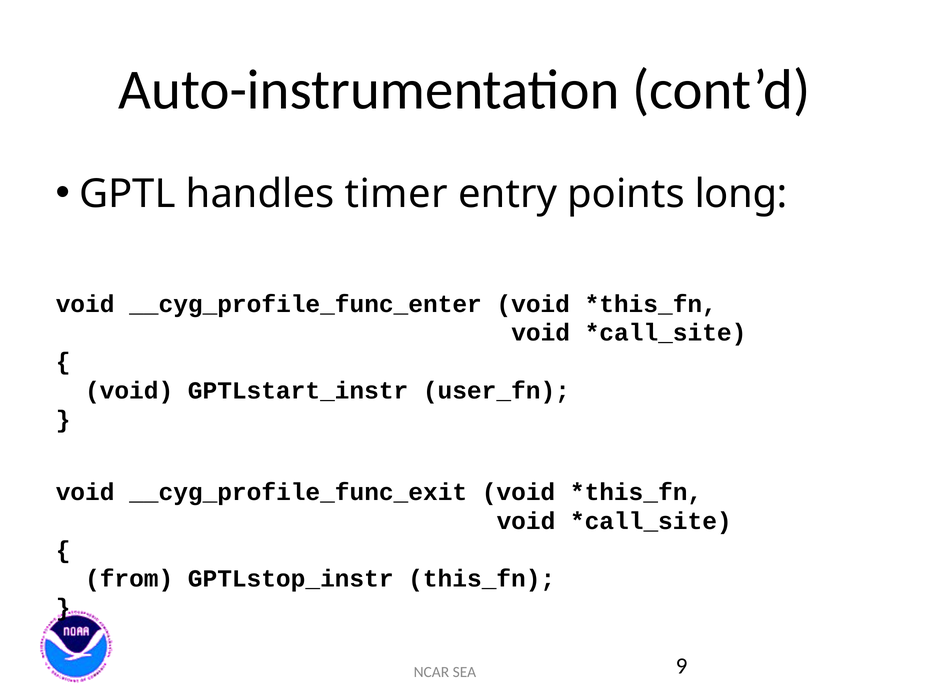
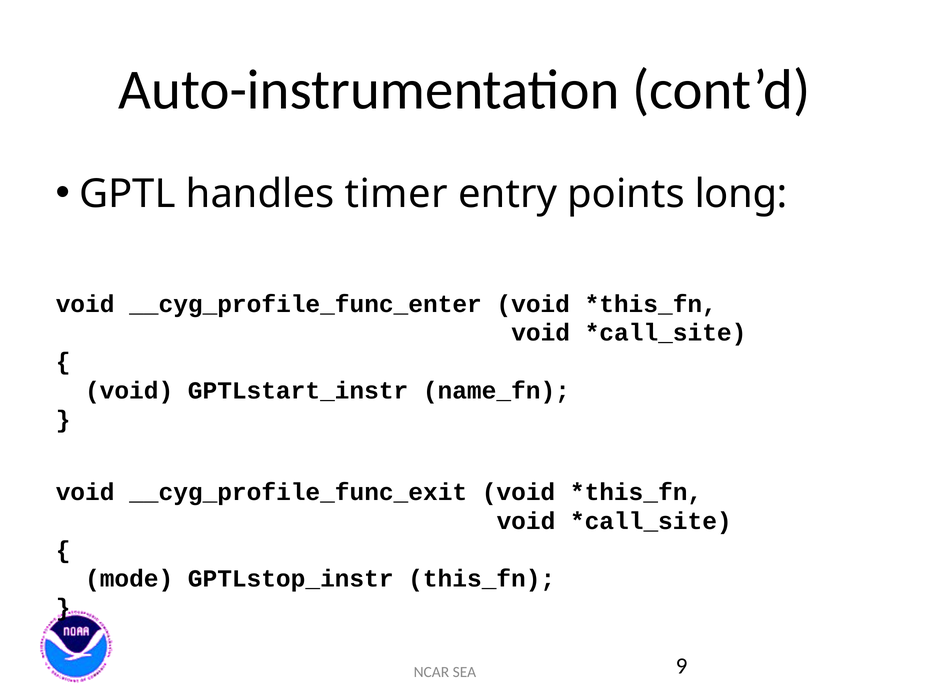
user_fn: user_fn -> name_fn
from: from -> mode
